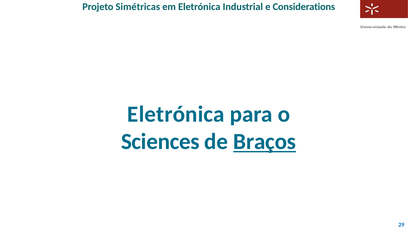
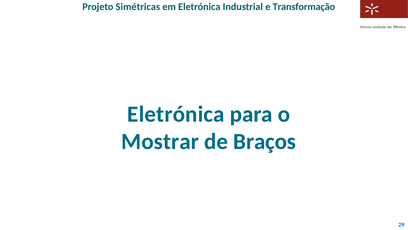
Considerations: Considerations -> Transformação
Sciences: Sciences -> Mostrar
Braços underline: present -> none
